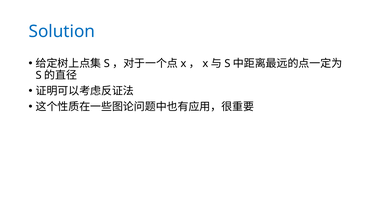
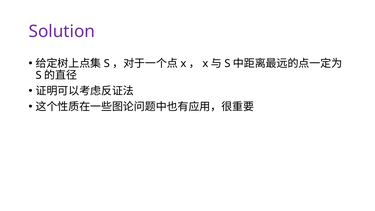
Solution colour: blue -> purple
